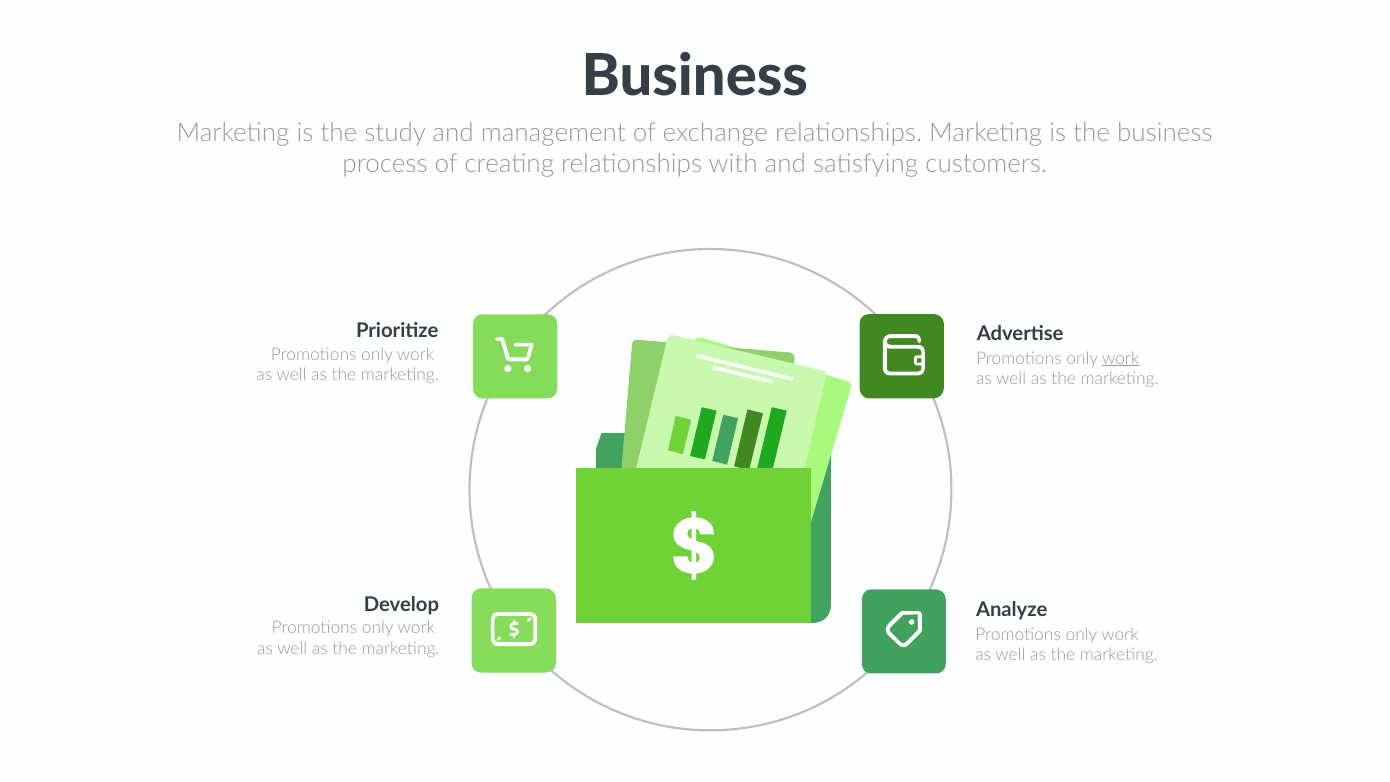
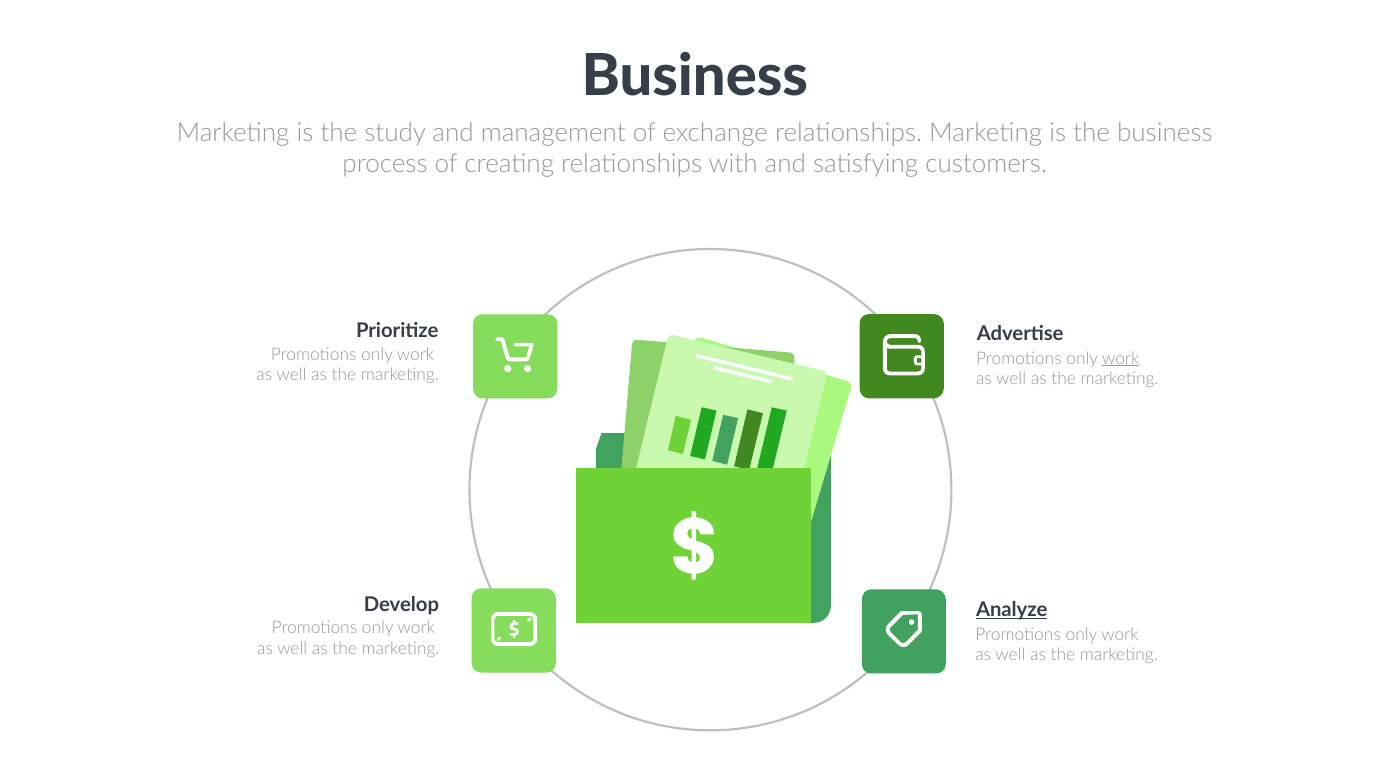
Analyze underline: none -> present
